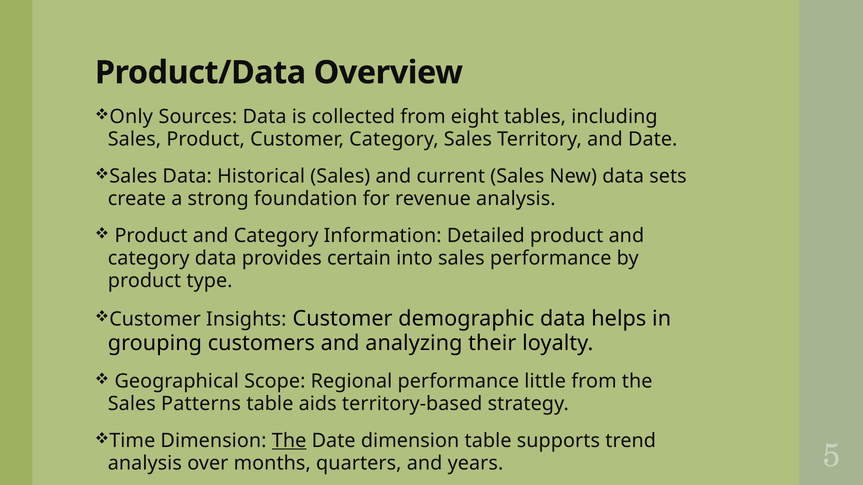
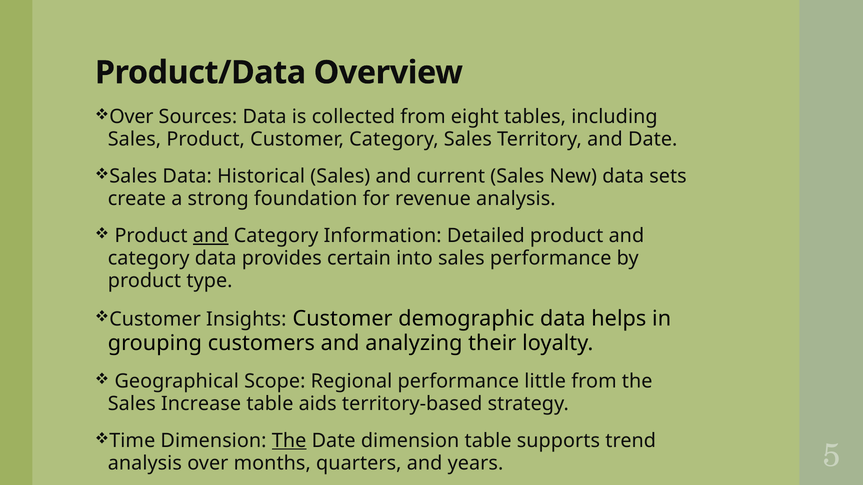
Only at (131, 117): Only -> Over
and at (211, 236) underline: none -> present
Patterns: Patterns -> Increase
